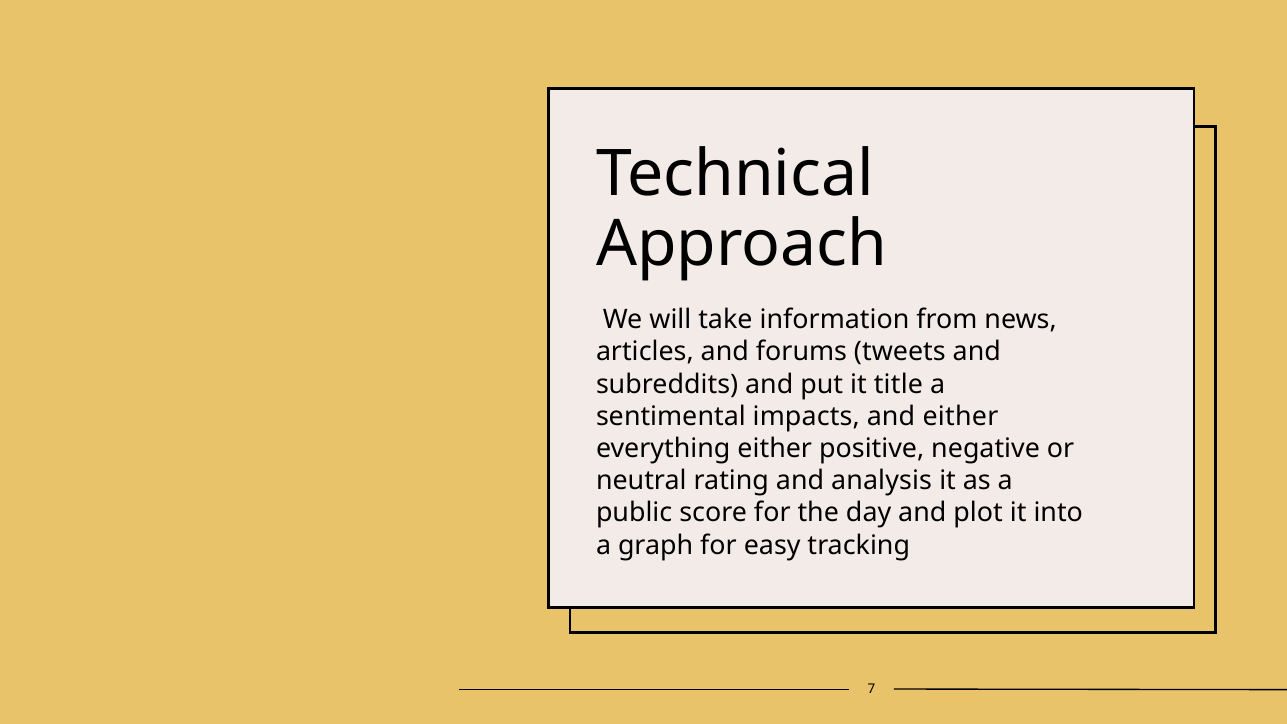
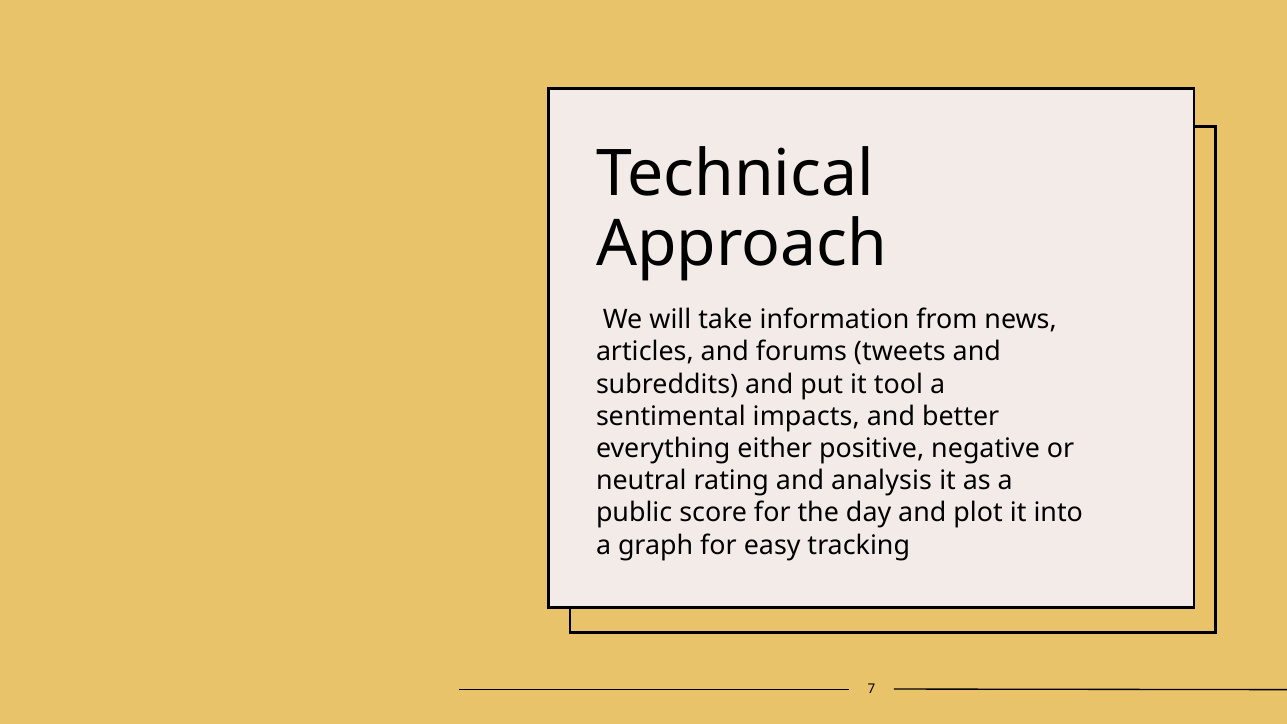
title: title -> tool
and either: either -> better
